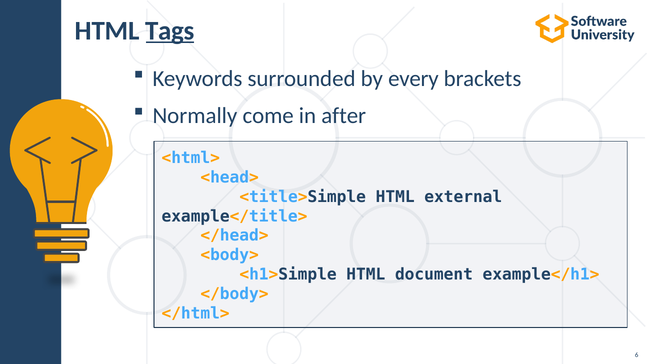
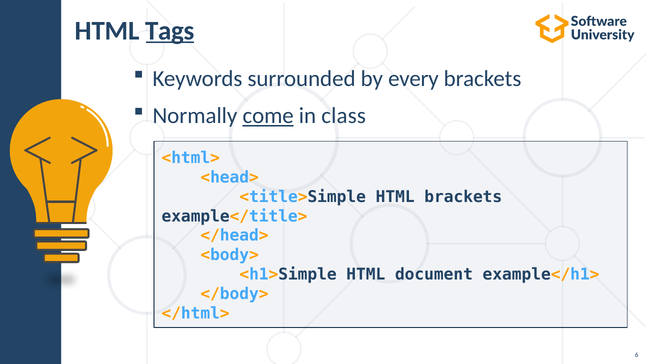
come underline: none -> present
after: after -> class
HTML external: external -> brackets
